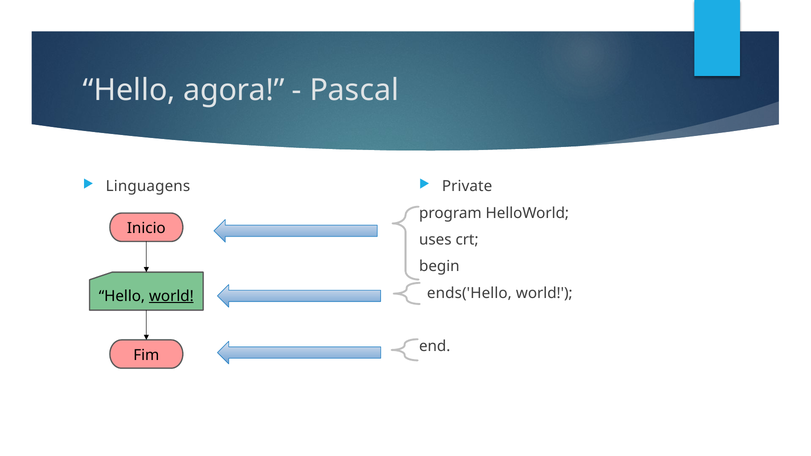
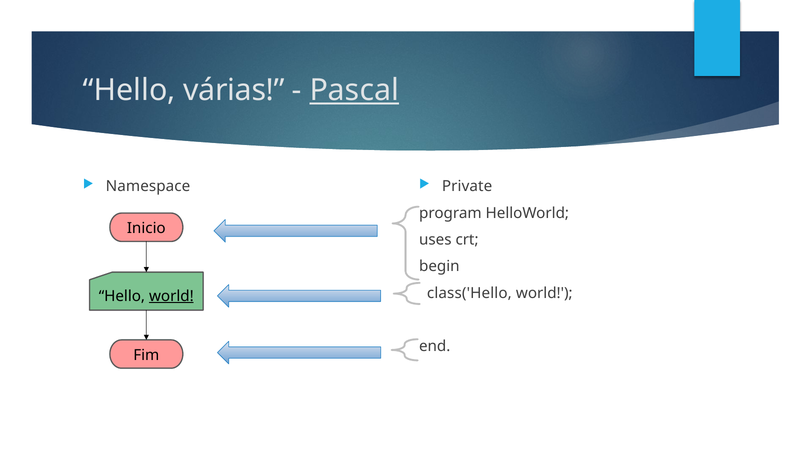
agora: agora -> várias
Pascal underline: none -> present
Linguagens: Linguagens -> Namespace
ends('Hello: ends('Hello -> class('Hello
